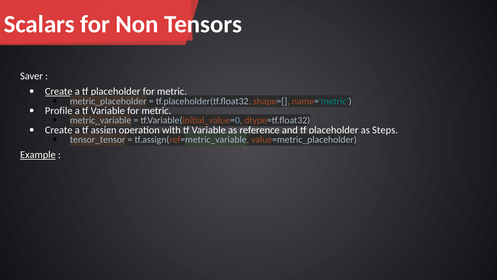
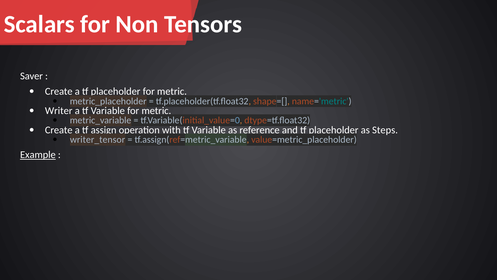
Create at (59, 91) underline: present -> none
Profile: Profile -> Writer
tensor_tensor: tensor_tensor -> writer_tensor
